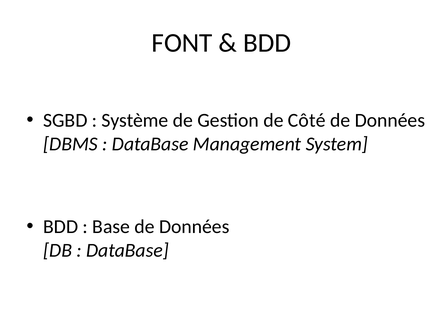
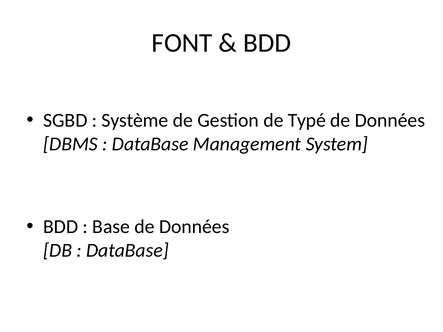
Côté: Côté -> Typé
